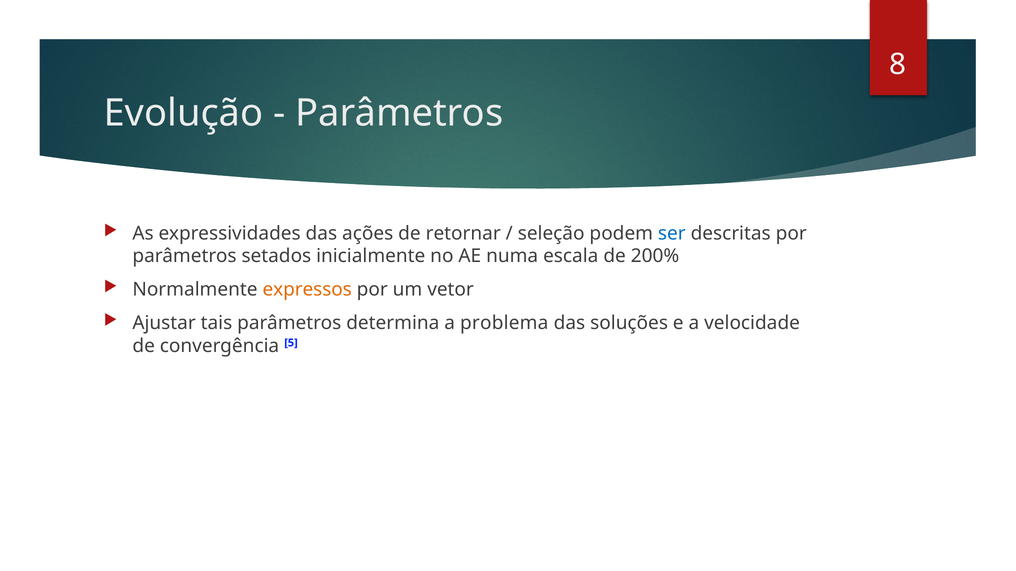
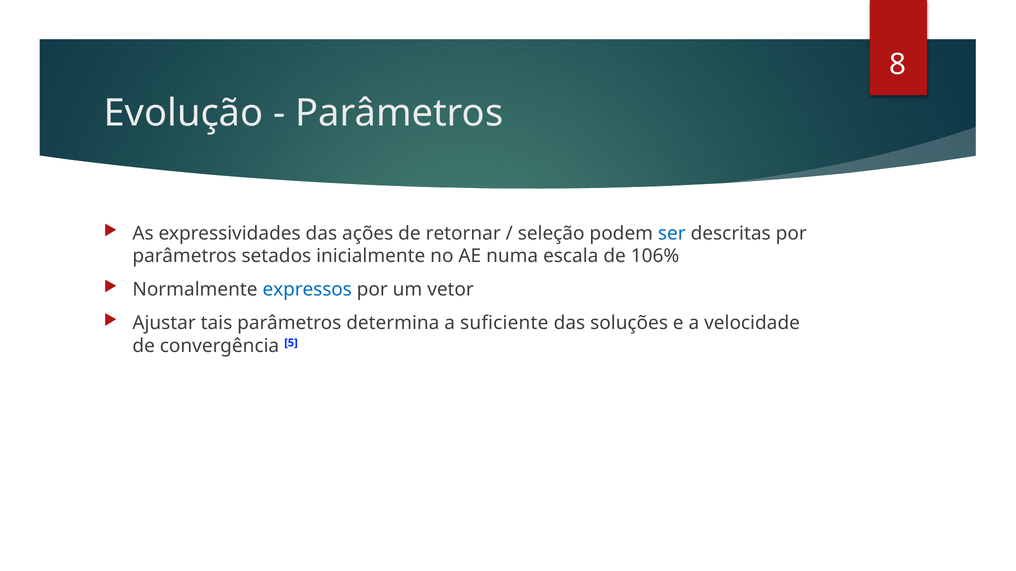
200%: 200% -> 106%
expressos colour: orange -> blue
problema: problema -> suficiente
